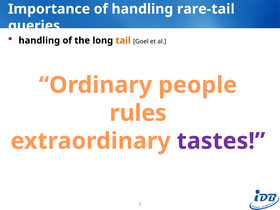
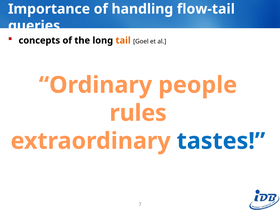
rare-tail: rare-tail -> flow-tail
handling at (39, 40): handling -> concepts
tastes colour: purple -> blue
